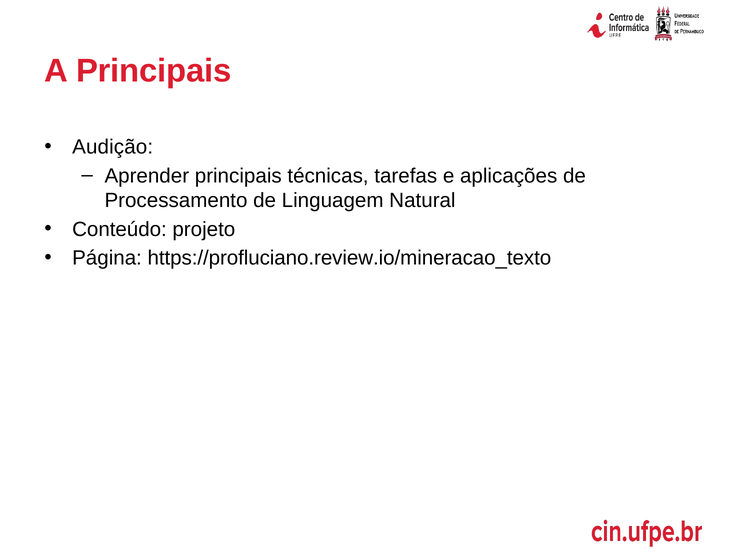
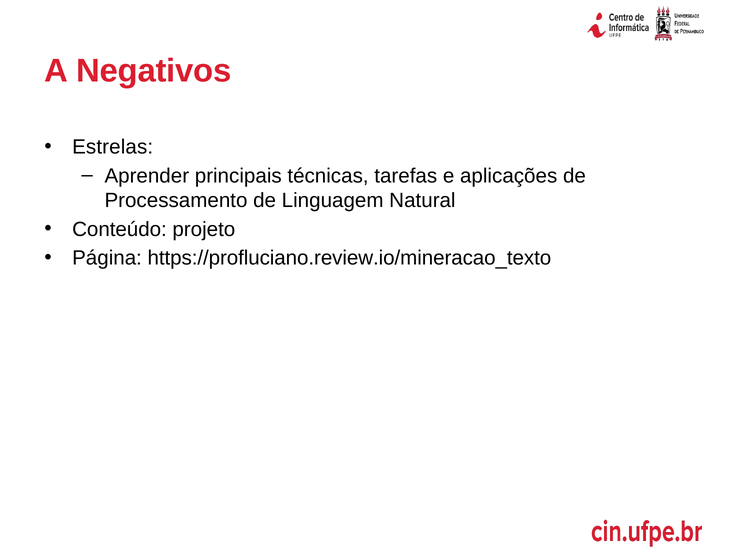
A Principais: Principais -> Negativos
Audição: Audição -> Estrelas
